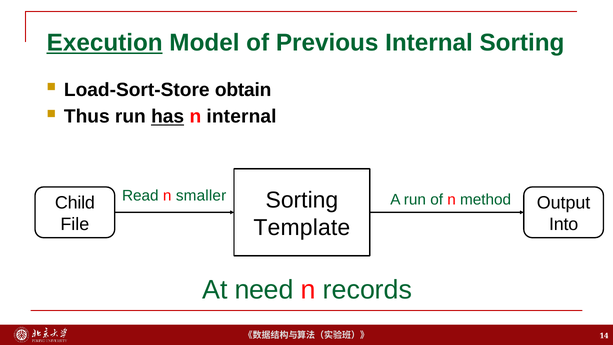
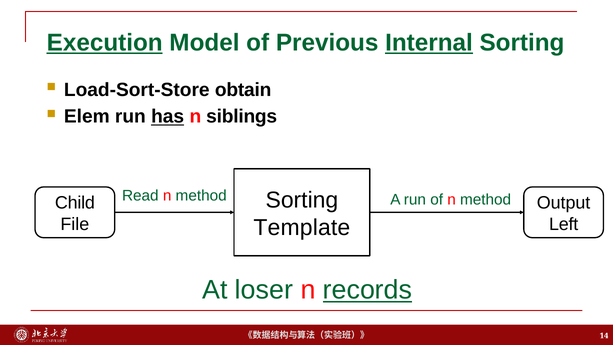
Internal at (429, 43) underline: none -> present
Thus: Thus -> Elem
n internal: internal -> siblings
Read n smaller: smaller -> method
Into: Into -> Left
need: need -> loser
records underline: none -> present
